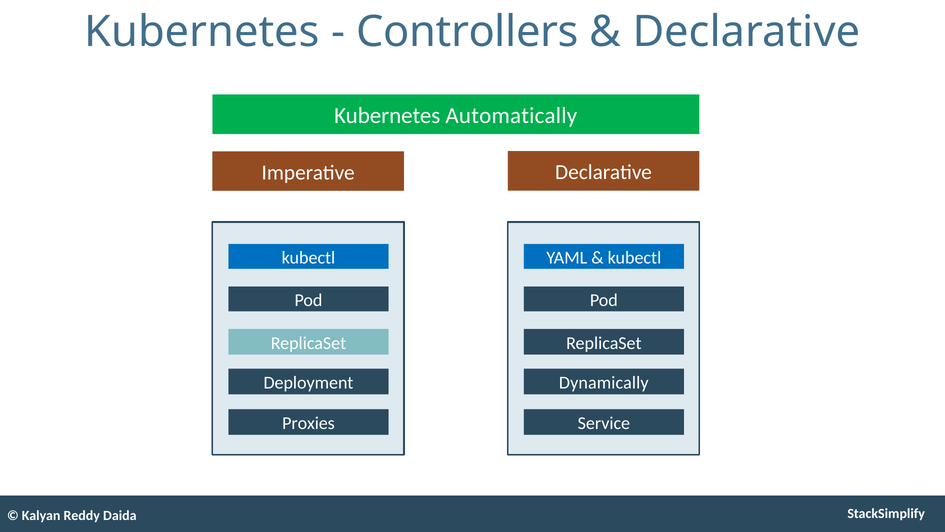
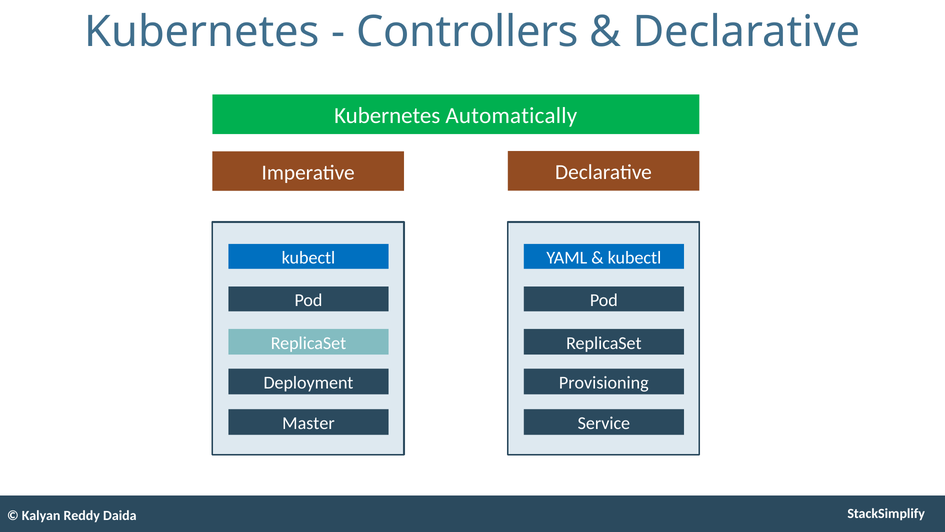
Dynamically: Dynamically -> Provisioning
Proxies: Proxies -> Master
